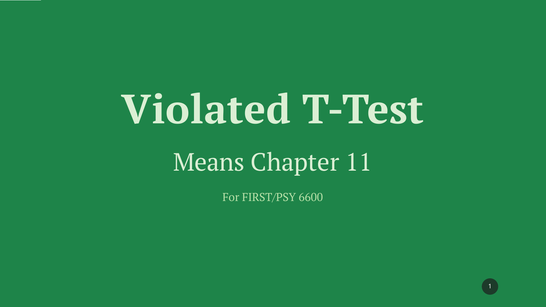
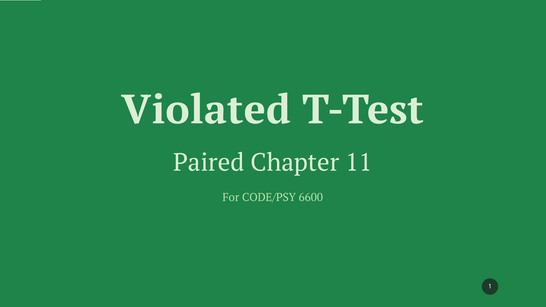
Means: Means -> Paired
FIRST/PSY: FIRST/PSY -> CODE/PSY
